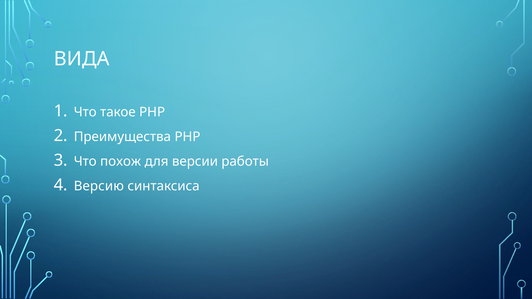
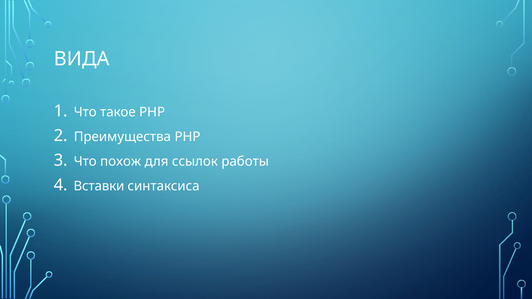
версии: версии -> ссылок
Версию: Версию -> Вставки
